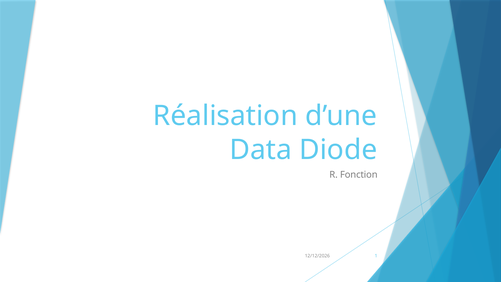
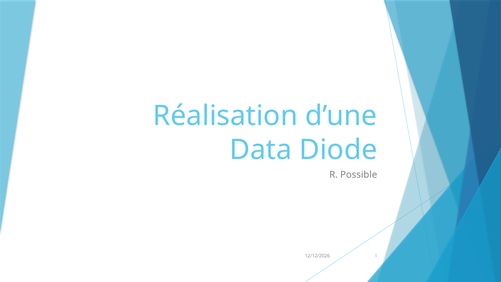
Fonction: Fonction -> Possible
